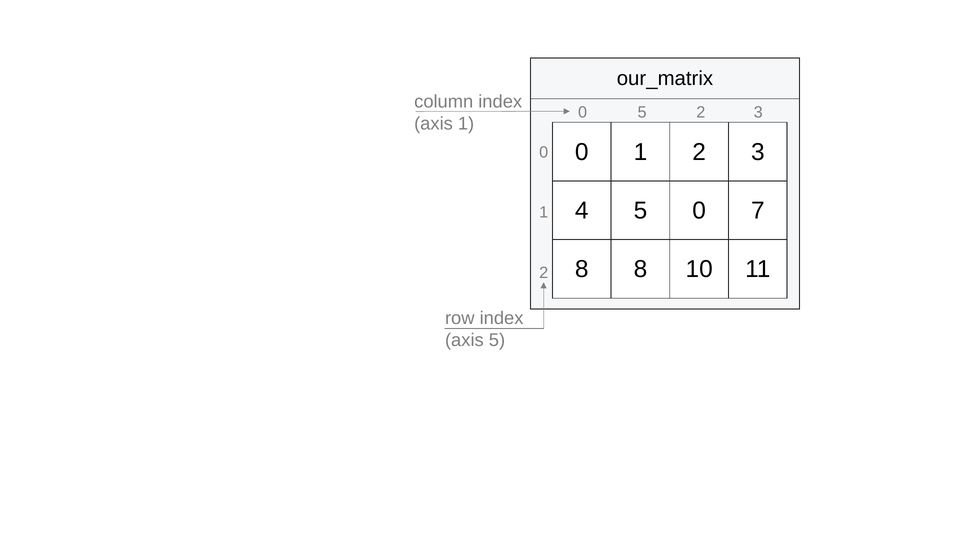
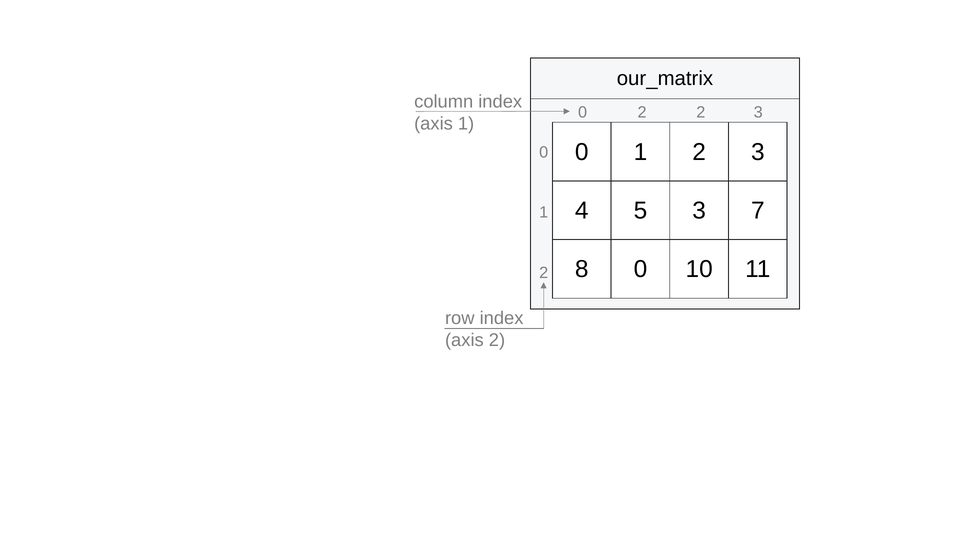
0 5: 5 -> 2
5 0: 0 -> 3
8 8: 8 -> 0
axis 5: 5 -> 2
